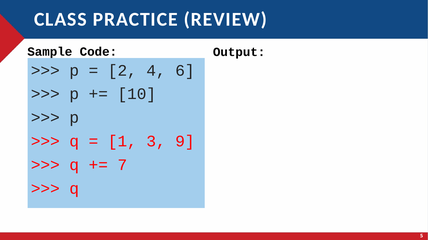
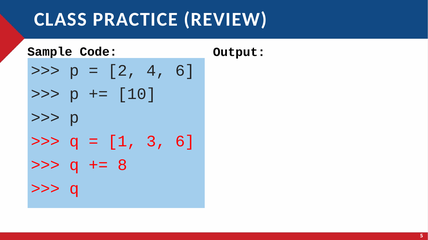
3 9: 9 -> 6
7: 7 -> 8
